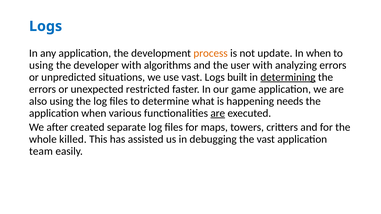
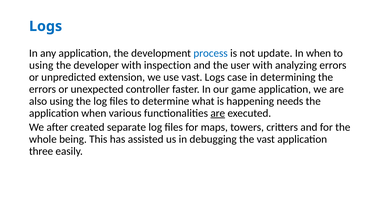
process colour: orange -> blue
algorithms: algorithms -> inspection
situations: situations -> extension
built: built -> case
determining underline: present -> none
restricted: restricted -> controller
killed: killed -> being
team: team -> three
